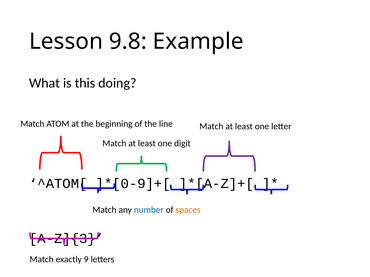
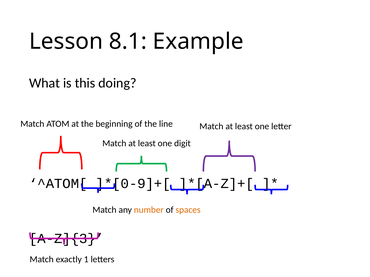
9.8: 9.8 -> 8.1
number colour: blue -> orange
9: 9 -> 1
